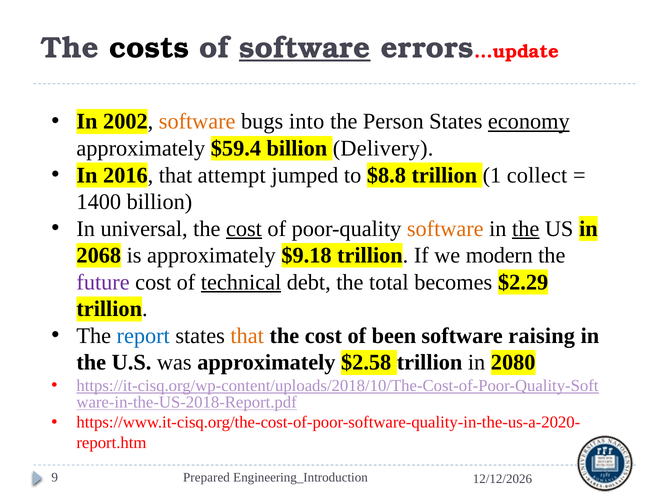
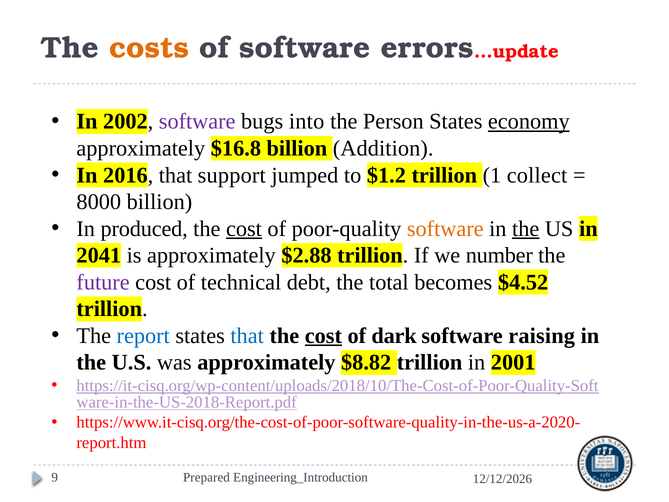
costs colour: black -> orange
software at (305, 48) underline: present -> none
software at (197, 122) colour: orange -> purple
$59.4: $59.4 -> $16.8
Delivery: Delivery -> Addition
attempt: attempt -> support
$8.8: $8.8 -> $1.2
1400: 1400 -> 8000
universal: universal -> produced
2068: 2068 -> 2041
$9.18: $9.18 -> $2.88
modern: modern -> number
technical underline: present -> none
$2.29: $2.29 -> $4.52
that at (247, 336) colour: orange -> blue
cost at (323, 336) underline: none -> present
been: been -> dark
$2.58: $2.58 -> $8.82
2080: 2080 -> 2001
